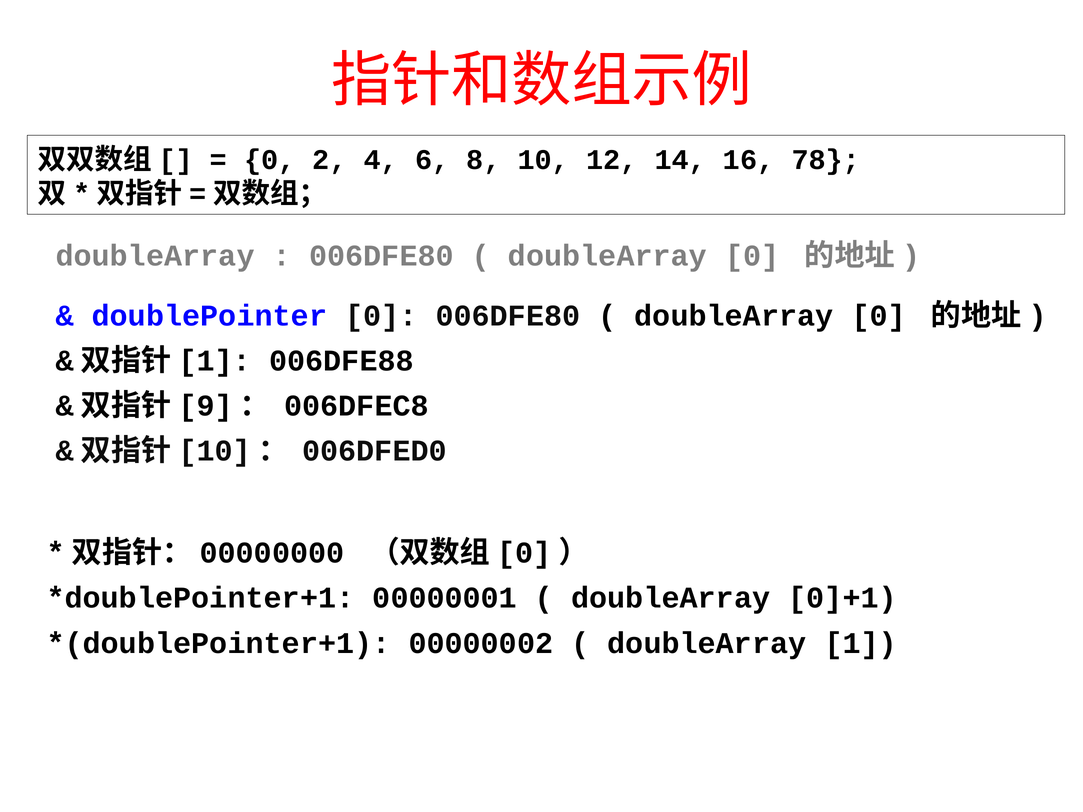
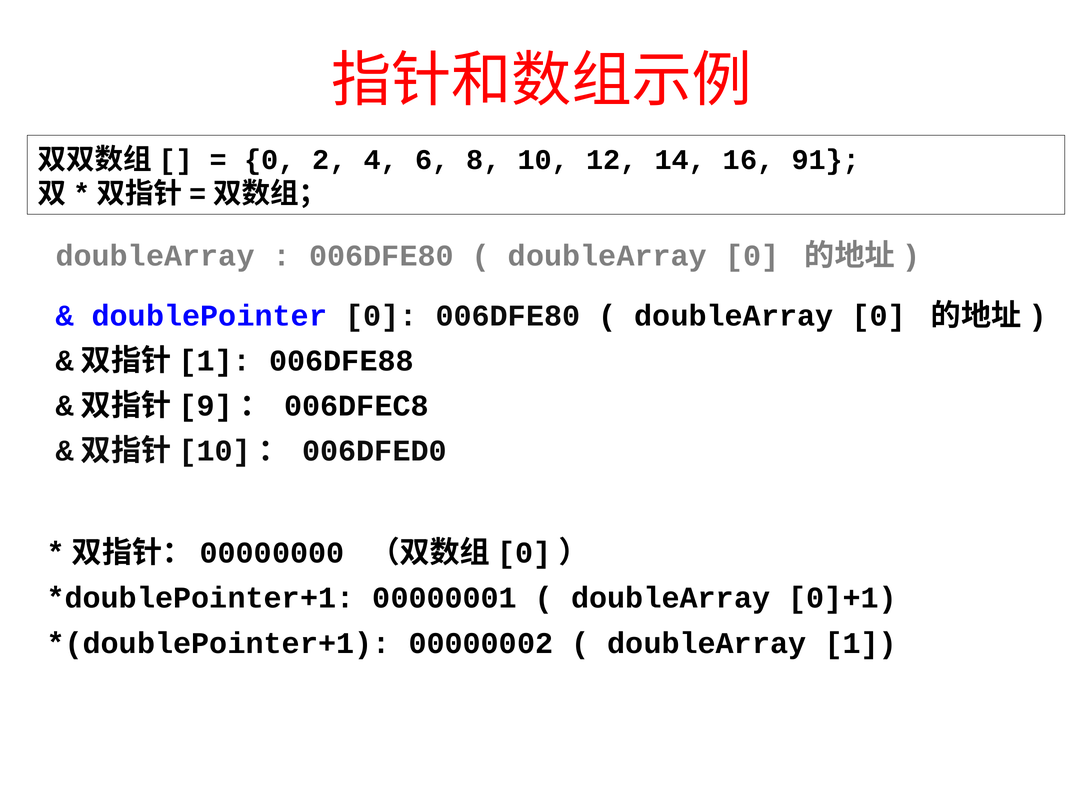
78: 78 -> 91
